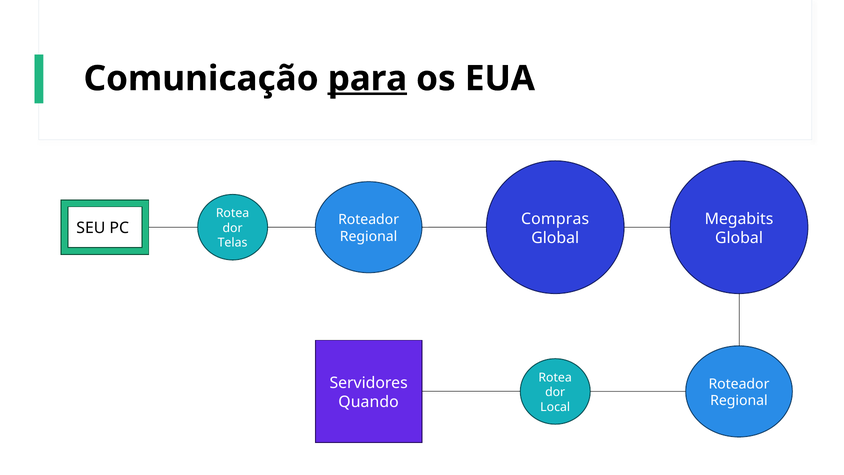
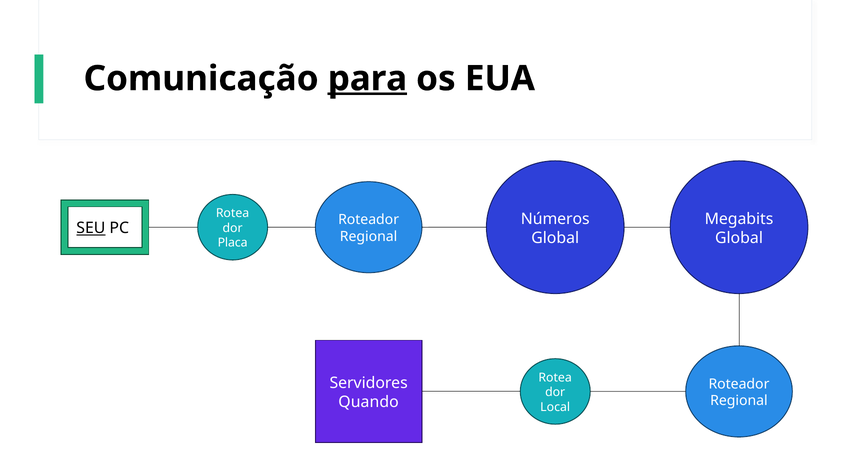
Compras: Compras -> Números
SEU underline: none -> present
Telas: Telas -> Placa
